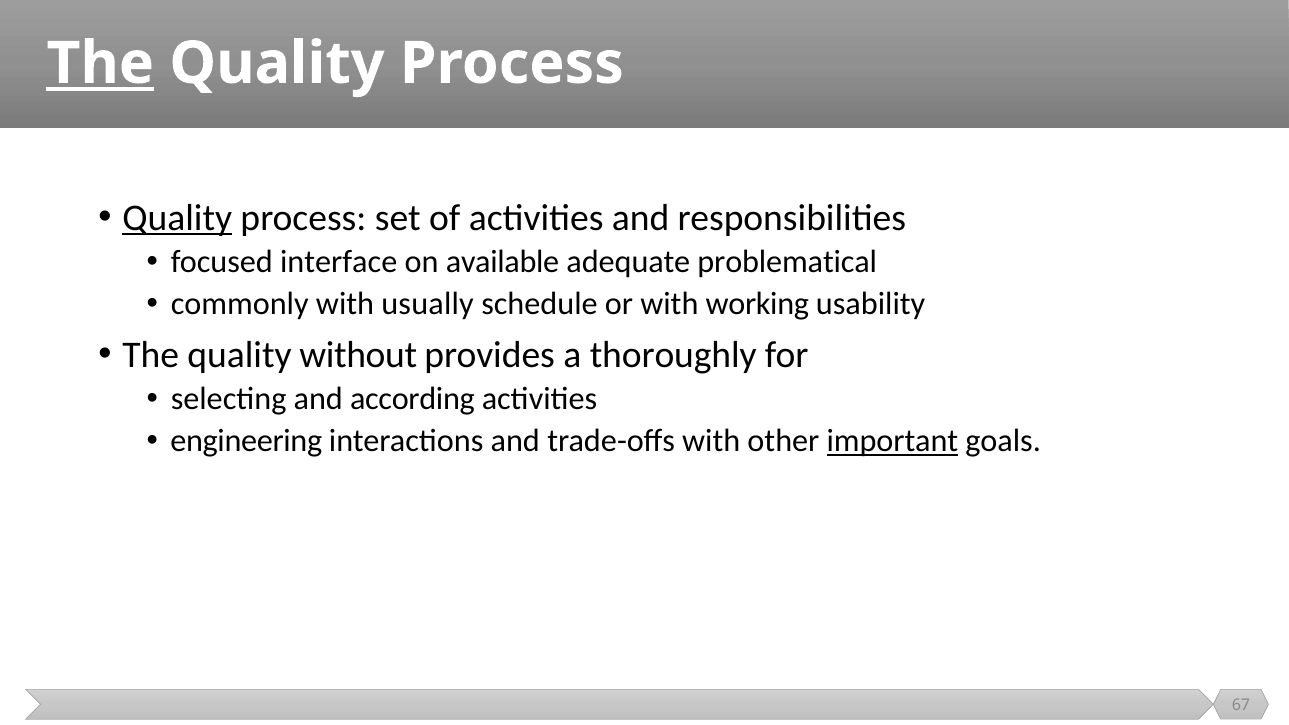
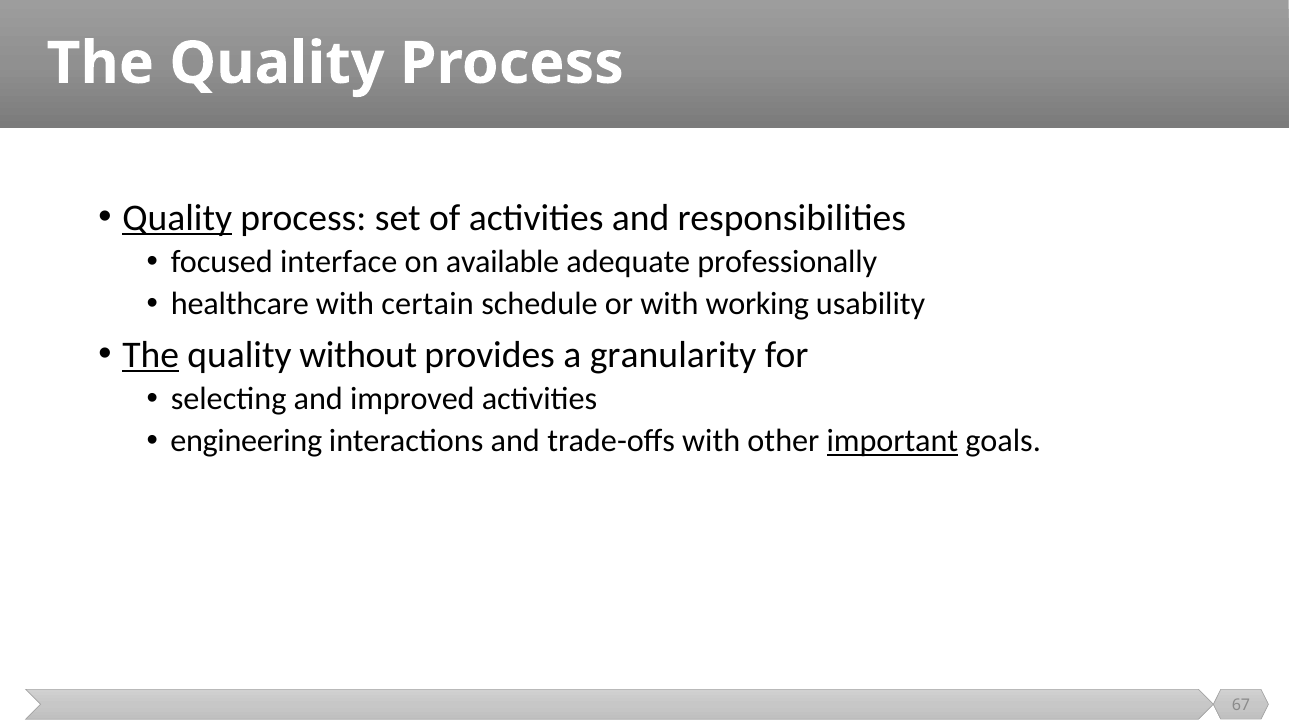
The at (100, 63) underline: present -> none
problematical: problematical -> professionally
commonly: commonly -> healthcare
usually: usually -> certain
The at (151, 355) underline: none -> present
thoroughly: thoroughly -> granularity
according: according -> improved
